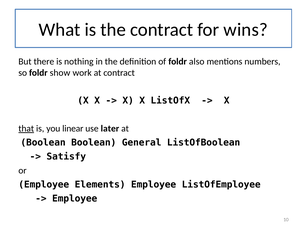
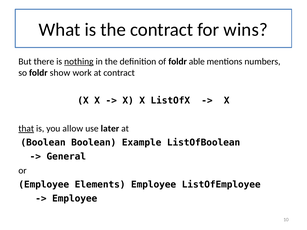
nothing underline: none -> present
also: also -> able
linear: linear -> allow
General: General -> Example
Satisfy: Satisfy -> General
